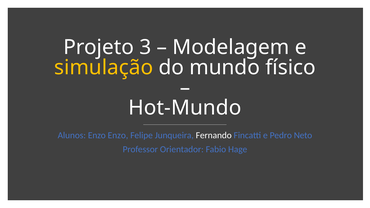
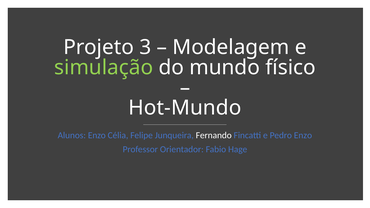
simulação colour: yellow -> light green
Enzo Enzo: Enzo -> Célia
Pedro Neto: Neto -> Enzo
